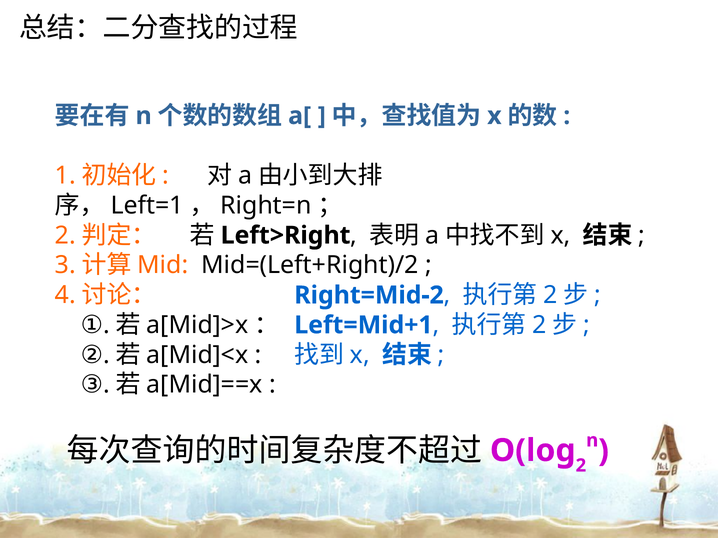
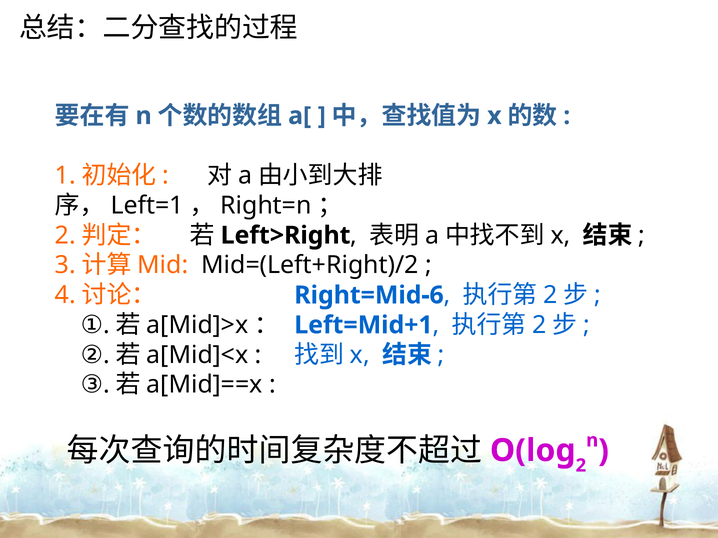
Right=Mid-2: Right=Mid-2 -> Right=Mid-6
